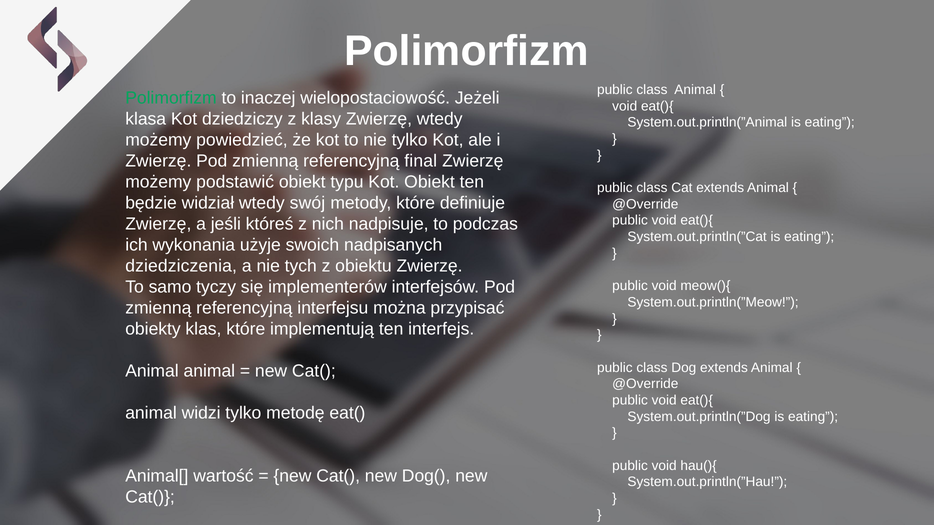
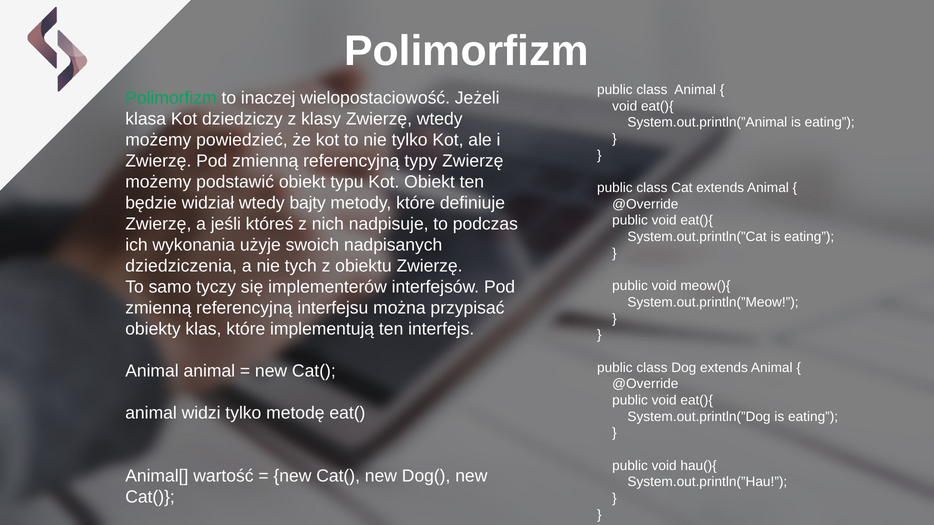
final: final -> typy
swój: swój -> bajty
